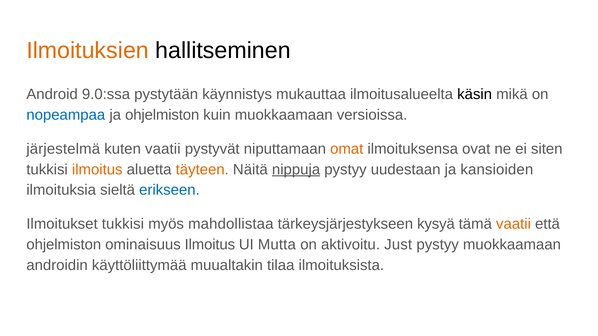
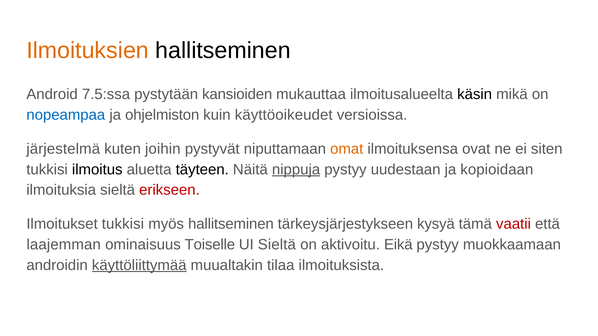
9.0:ssa: 9.0:ssa -> 7.5:ssa
käynnistys: käynnistys -> kansioiden
kuin muokkaamaan: muokkaamaan -> käyttöoikeudet
kuten vaatii: vaatii -> joihin
ilmoitus at (97, 170) colour: orange -> black
täyteen colour: orange -> black
kansioiden: kansioiden -> kopioidaan
erikseen colour: blue -> red
myös mahdollistaa: mahdollistaa -> hallitseminen
vaatii at (513, 224) colour: orange -> red
ohjelmiston at (64, 245): ohjelmiston -> laajemman
ominaisuus Ilmoitus: Ilmoitus -> Toiselle
UI Mutta: Mutta -> Sieltä
Just: Just -> Eikä
käyttöliittymää underline: none -> present
